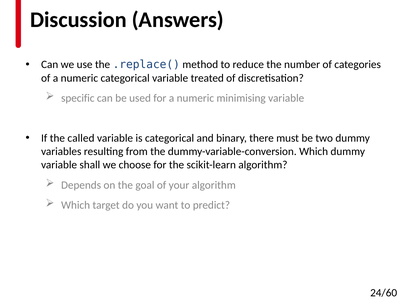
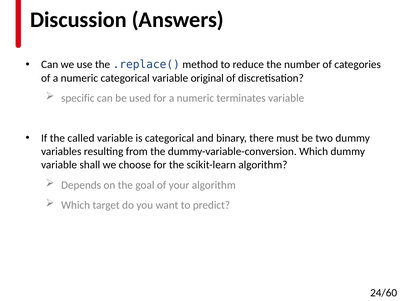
treated: treated -> original
minimising: minimising -> terminates
